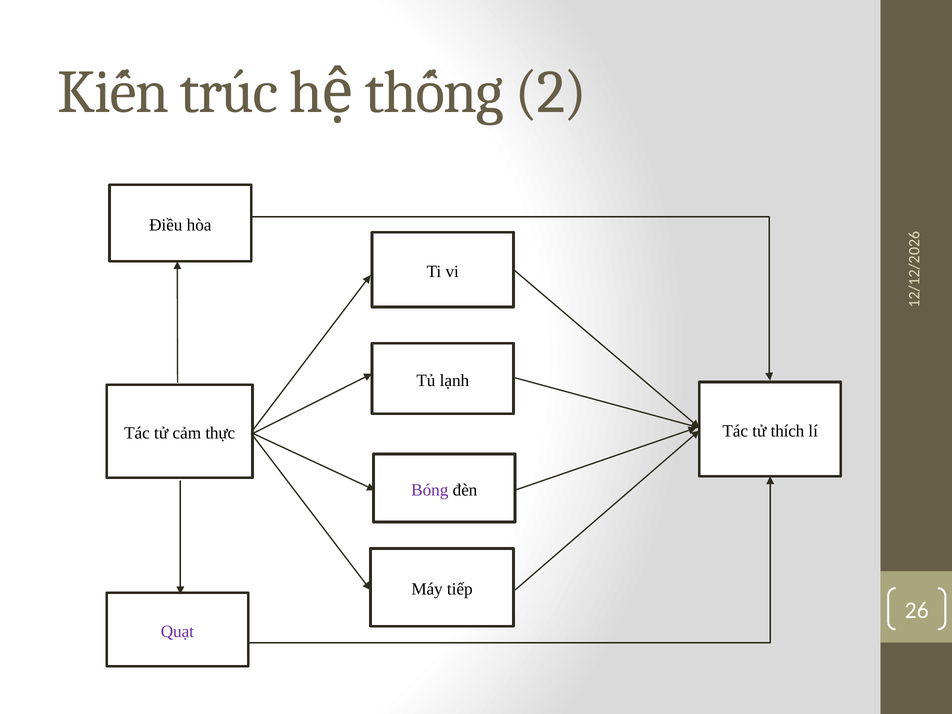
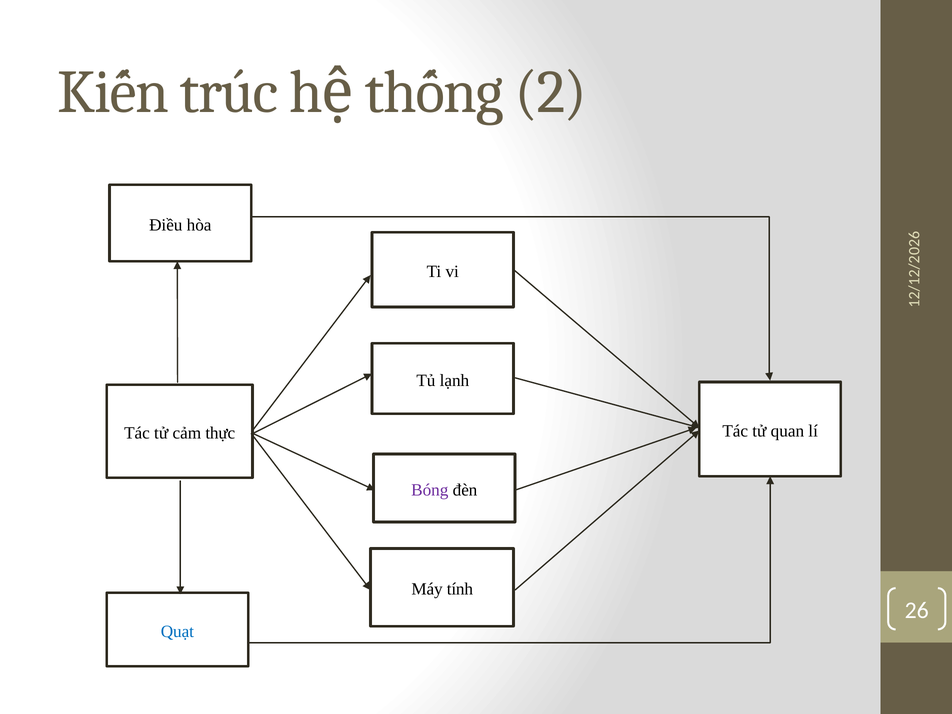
thích: thích -> quan
tiếp: tiếp -> tính
Quạt colour: purple -> blue
